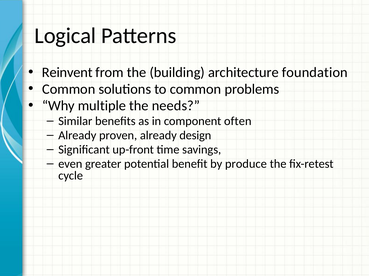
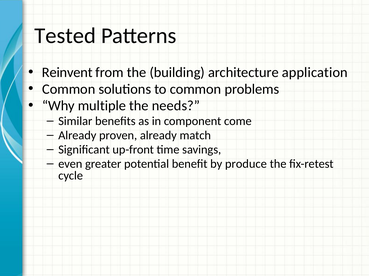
Logical: Logical -> Tested
foundation: foundation -> application
often: often -> come
design: design -> match
